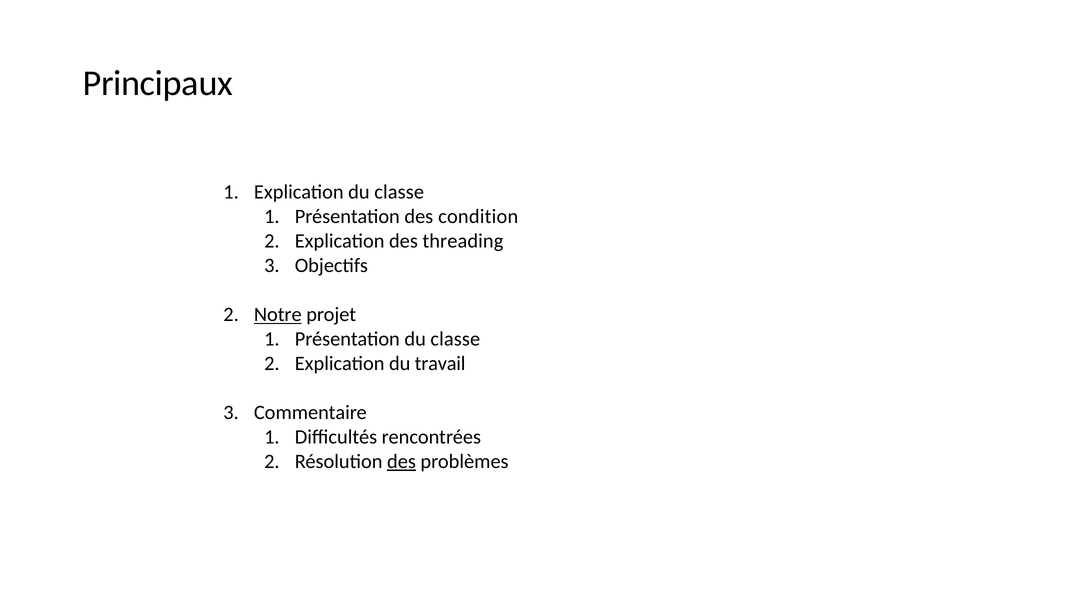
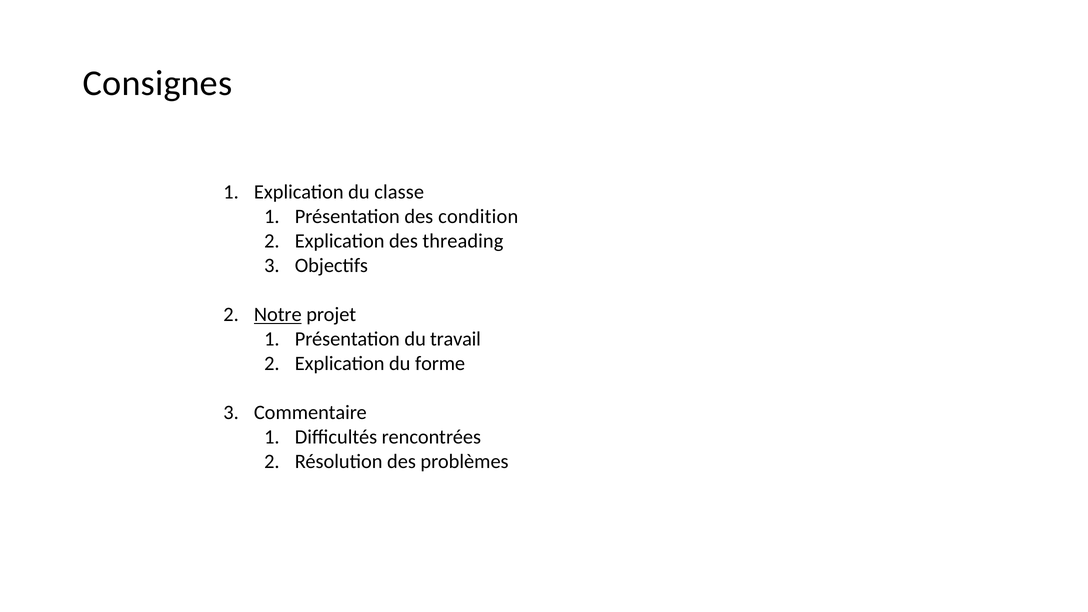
Principaux: Principaux -> Consignes
Présentation du classe: classe -> travail
travail: travail -> forme
des at (401, 462) underline: present -> none
